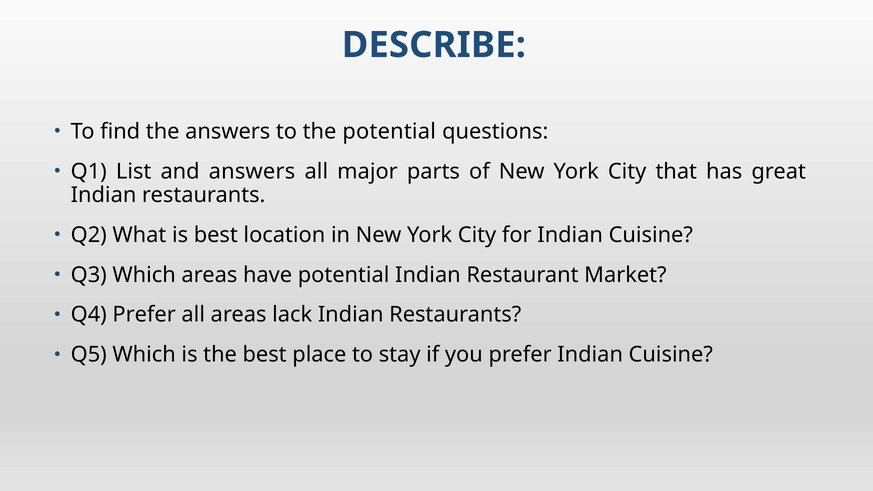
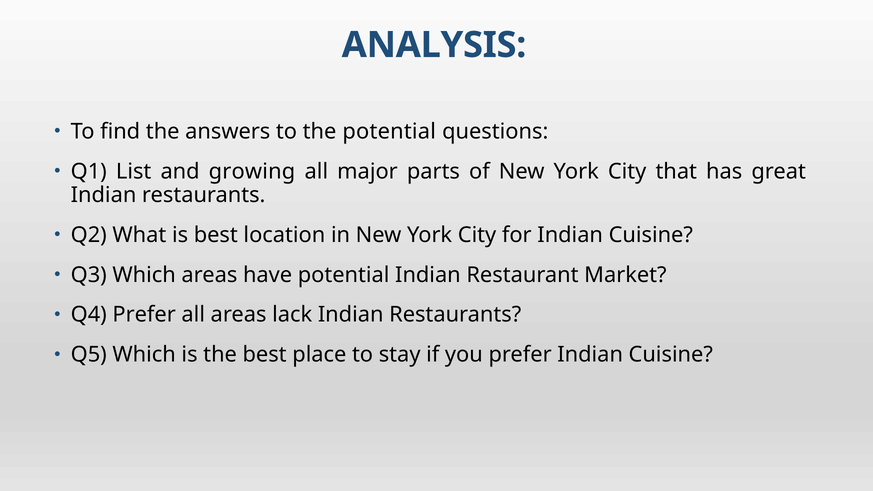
DESCRIBE: DESCRIBE -> ANALYSIS
and answers: answers -> growing
